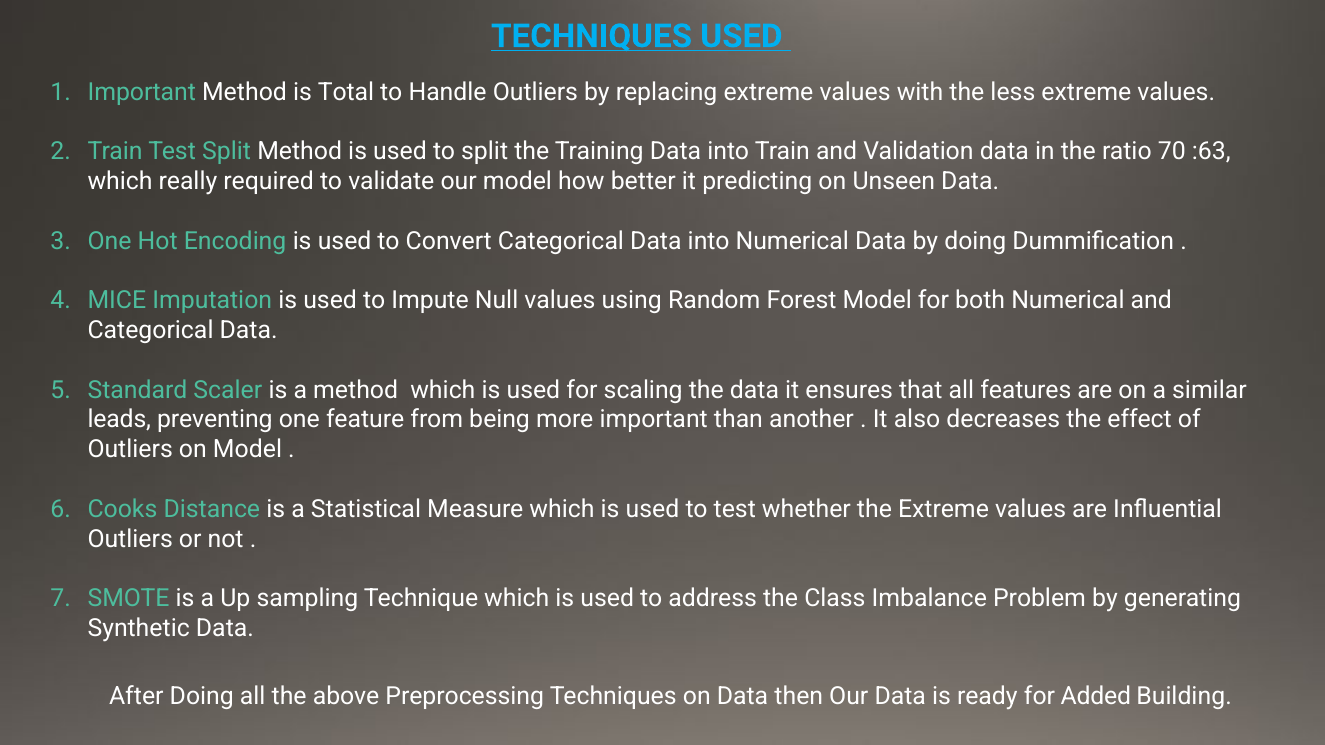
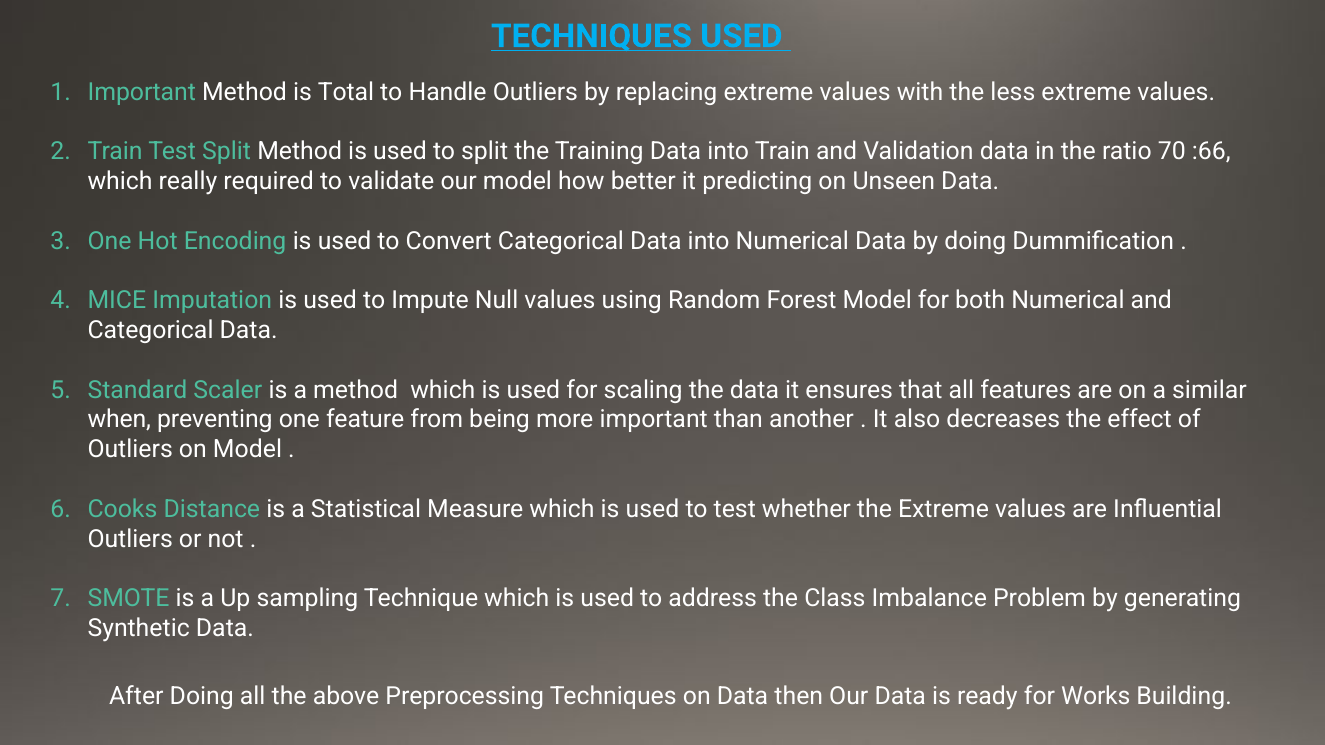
:63: :63 -> :66
leads: leads -> when
Added: Added -> Works
